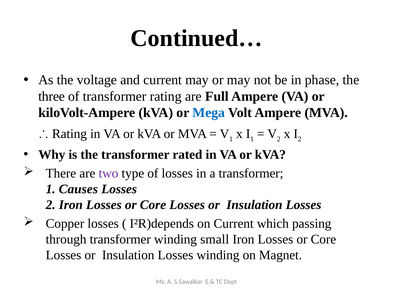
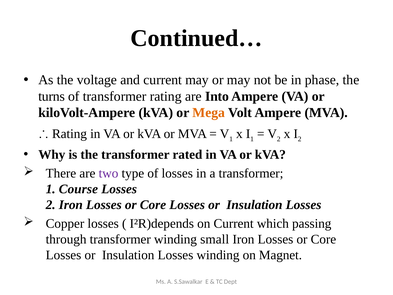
three: three -> turns
Full: Full -> Into
Mega colour: blue -> orange
Causes: Causes -> Course
